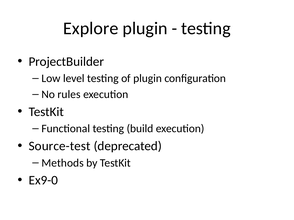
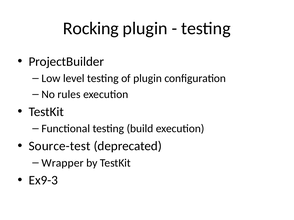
Explore: Explore -> Rocking
Methods: Methods -> Wrapper
Ex9-0: Ex9-0 -> Ex9-3
